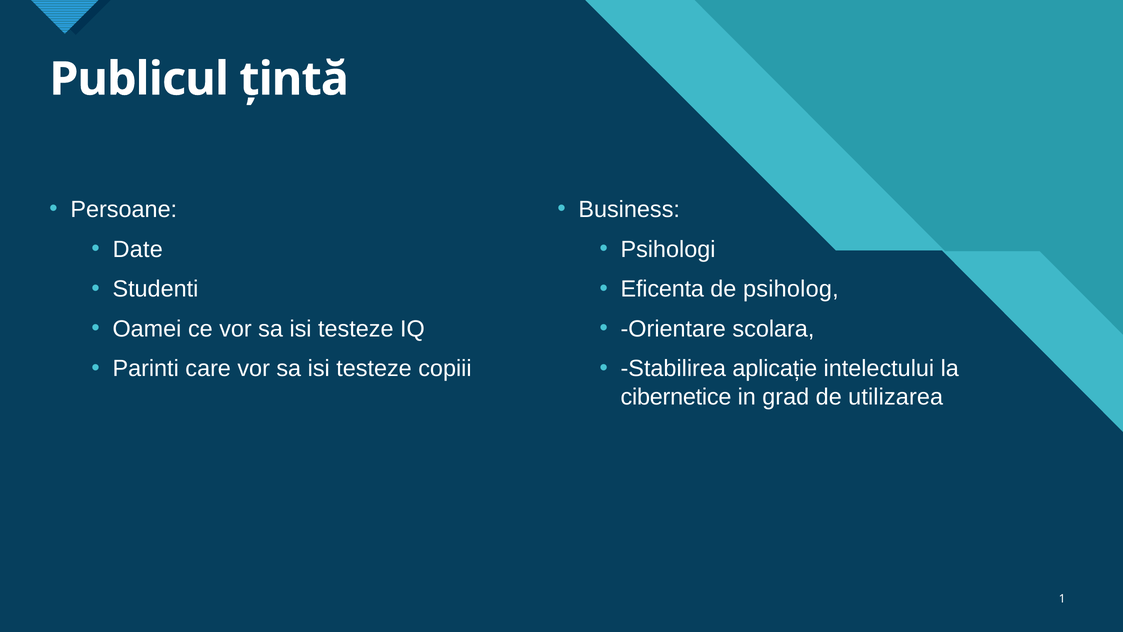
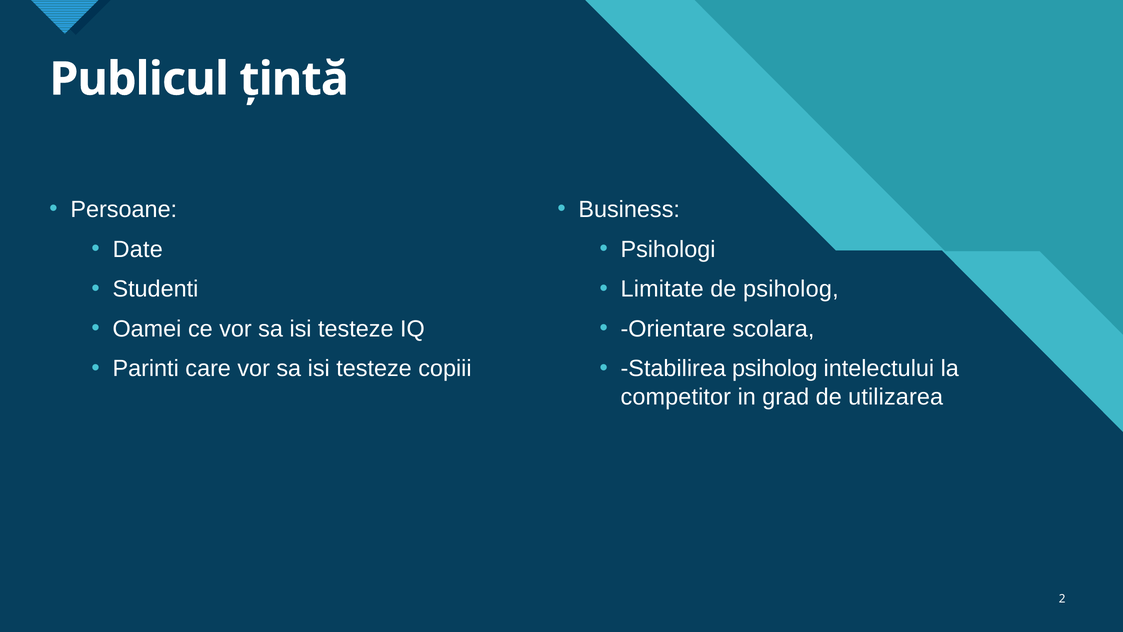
Eficenta: Eficenta -> Limitate
Stabilirea aplicație: aplicație -> psiholog
cibernetice: cibernetice -> competitor
1: 1 -> 2
